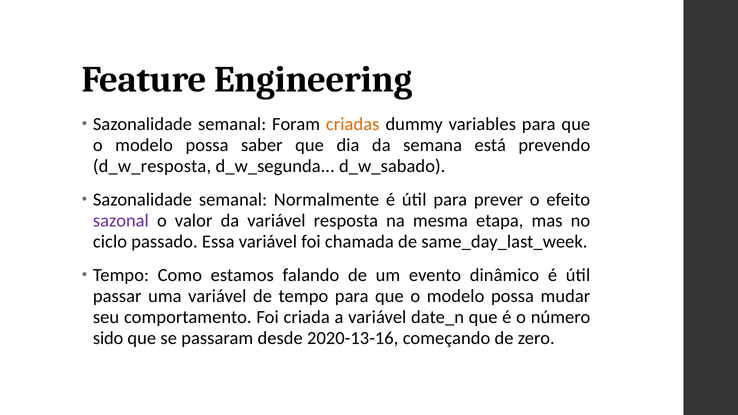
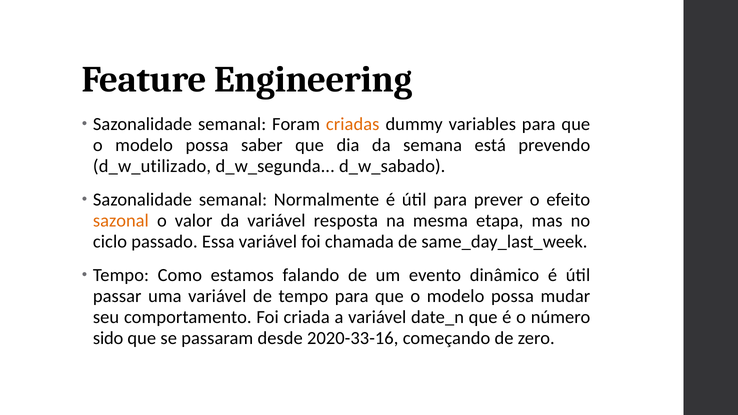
d_w_resposta: d_w_resposta -> d_w_utilizado
sazonal colour: purple -> orange
2020-13-16: 2020-13-16 -> 2020-33-16
